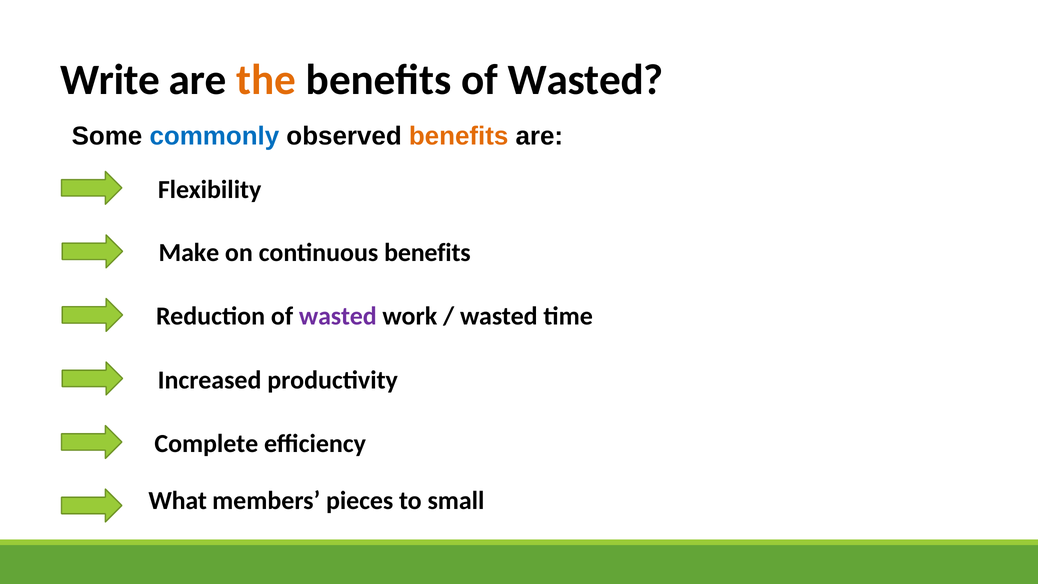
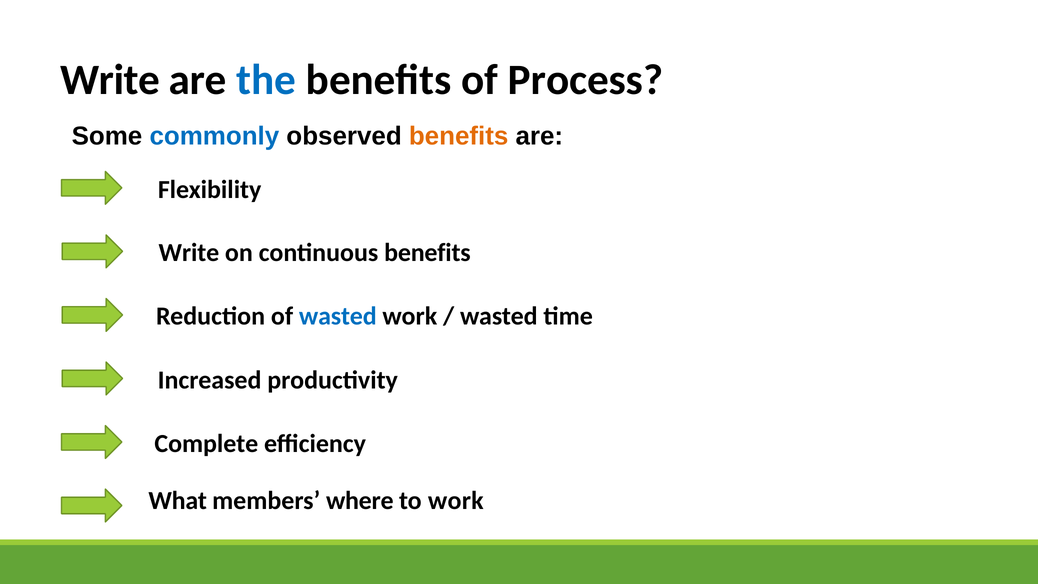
the colour: orange -> blue
benefits of Wasted: Wasted -> Process
Make at (189, 253): Make -> Write
wasted at (338, 316) colour: purple -> blue
pieces: pieces -> where
to small: small -> work
